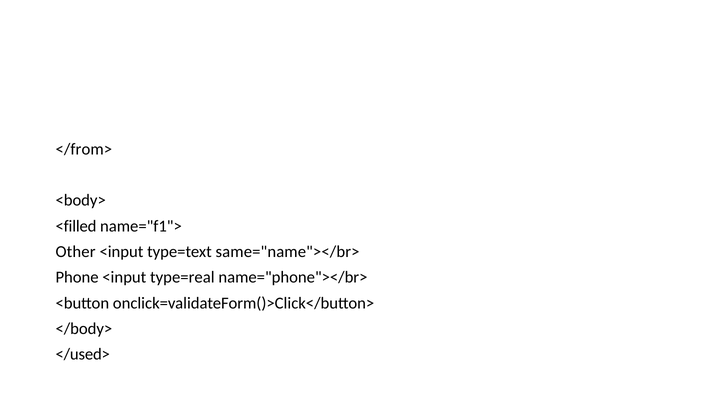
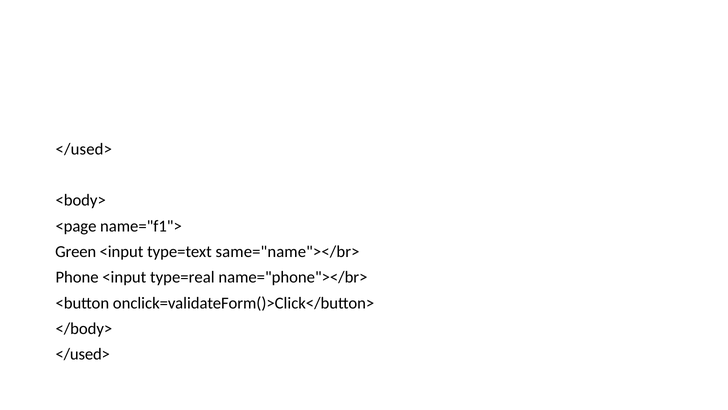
</from> at (84, 149): </from> -> </used>
<filled: <filled -> <page
Other: Other -> Green
